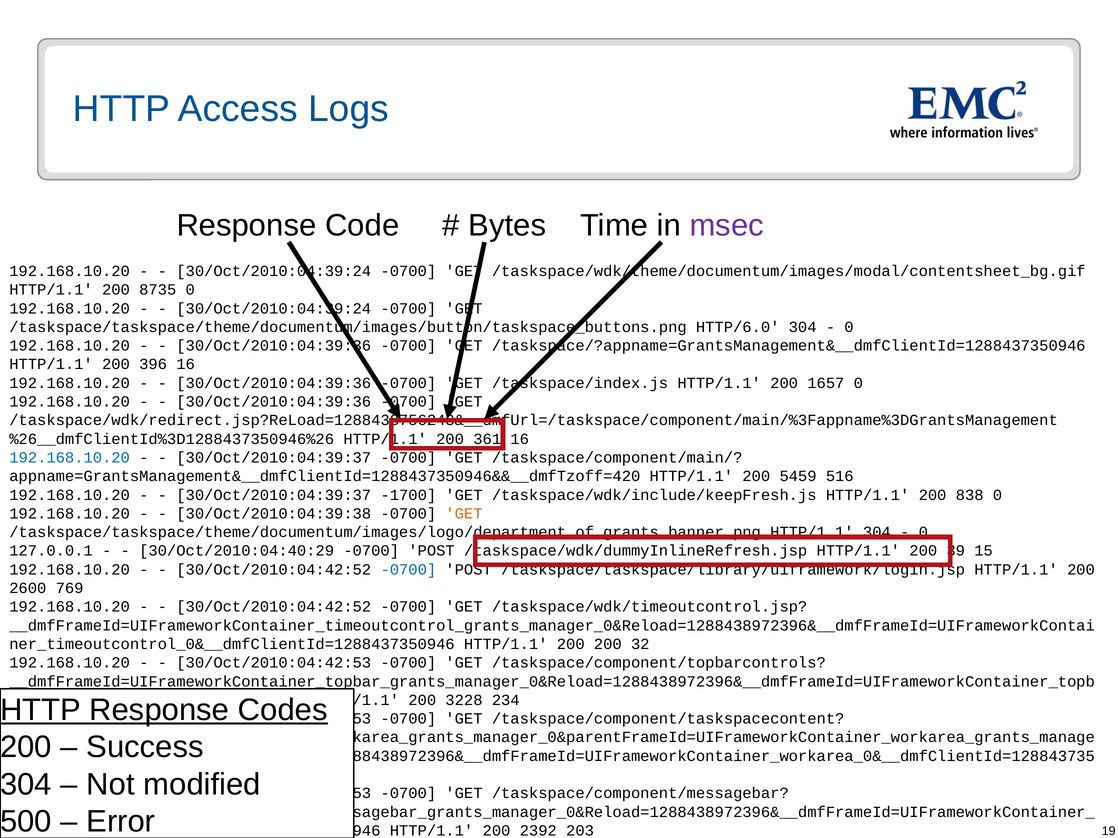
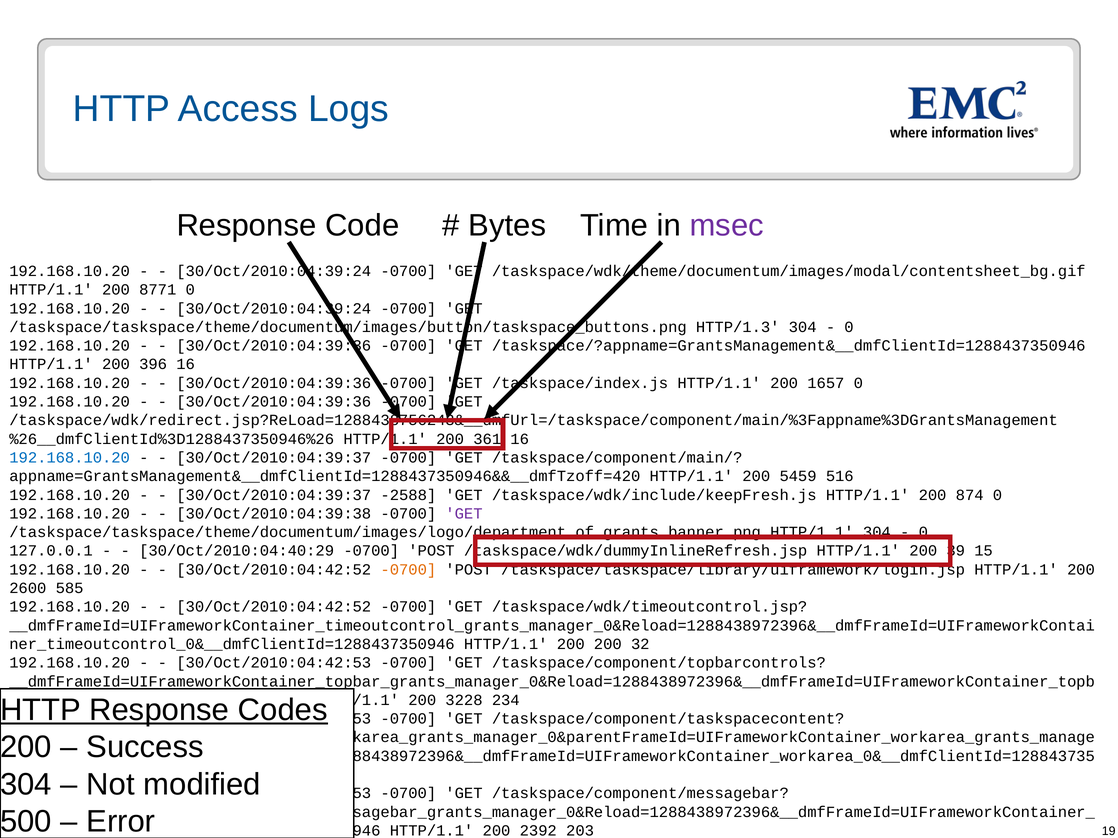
8735: 8735 -> 8771
HTTP/6.0: HTTP/6.0 -> HTTP/1.3
-1700: -1700 -> -2588
838: 838 -> 874
GET at (464, 514) colour: orange -> purple
-0700 at (408, 570) colour: blue -> orange
769: 769 -> 585
